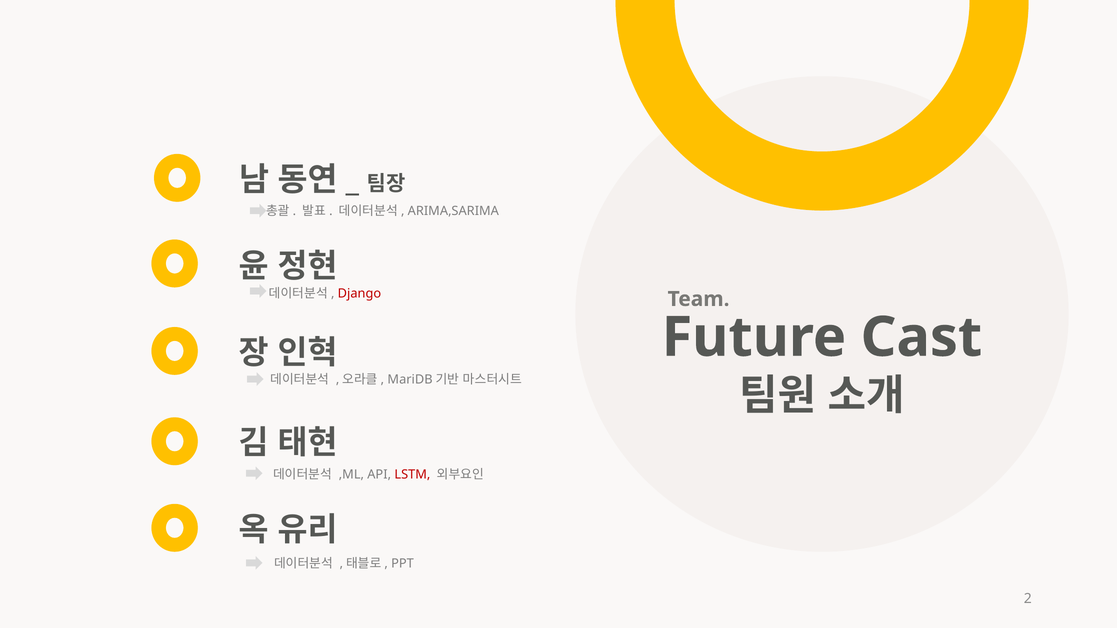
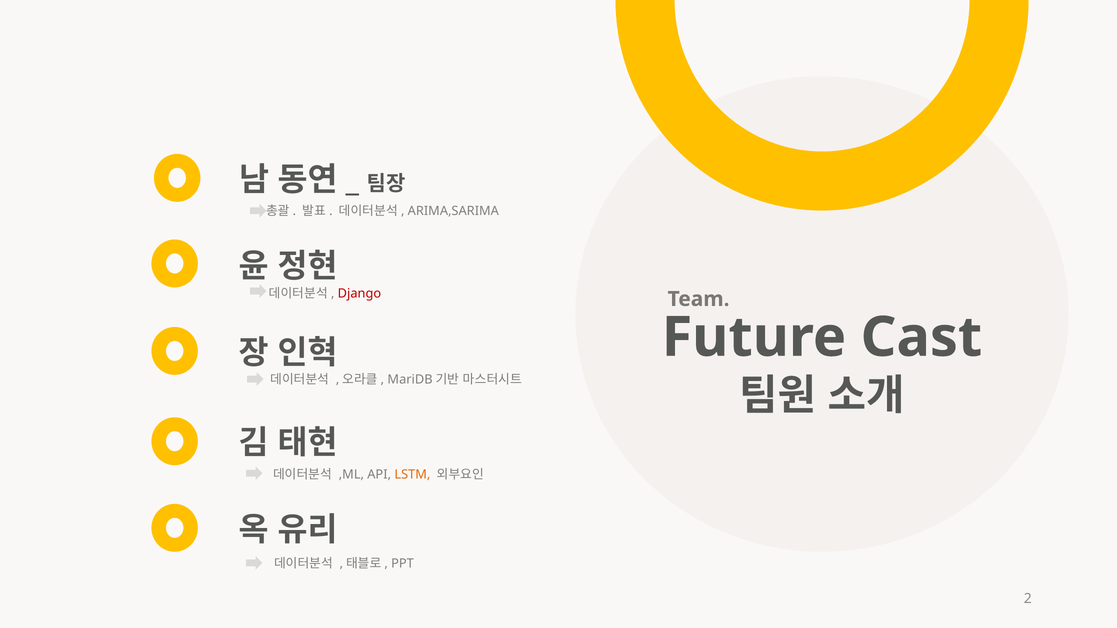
LSTM colour: red -> orange
